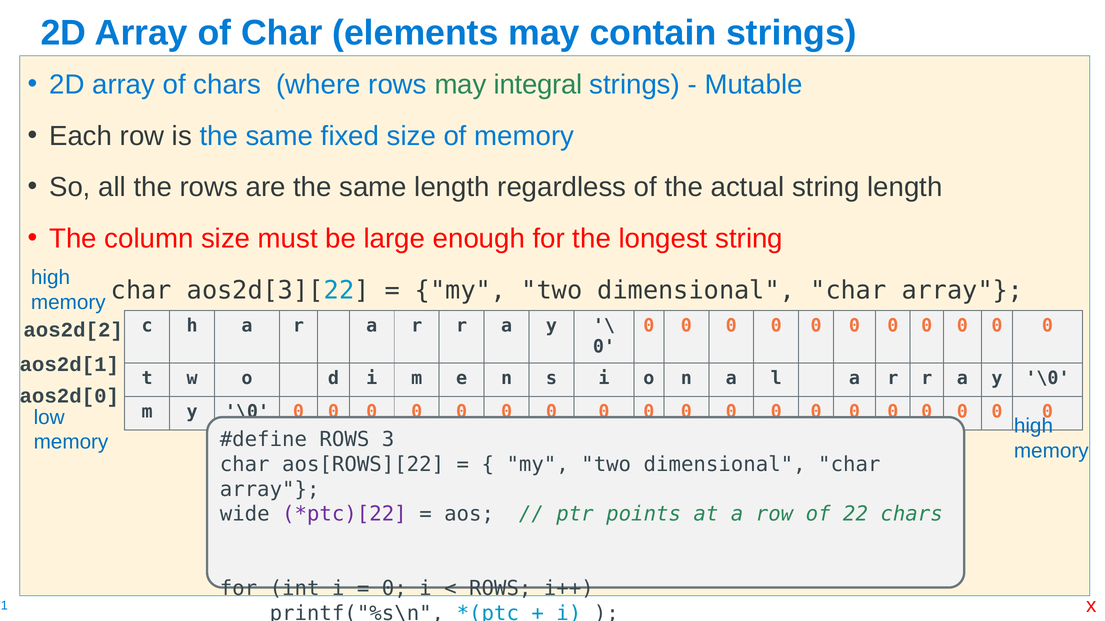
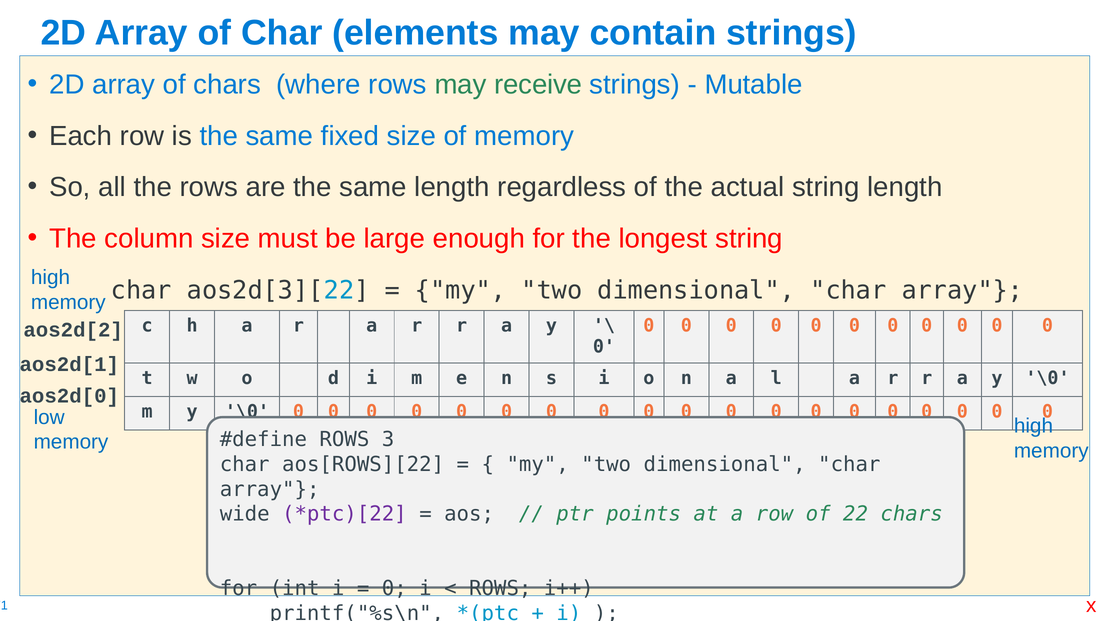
integral: integral -> receive
